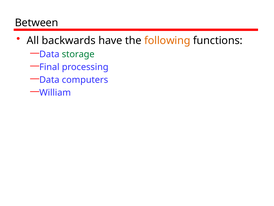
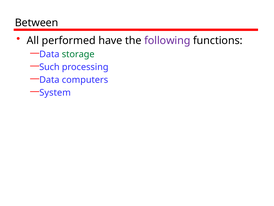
backwards: backwards -> performed
following colour: orange -> purple
Final: Final -> Such
William: William -> System
